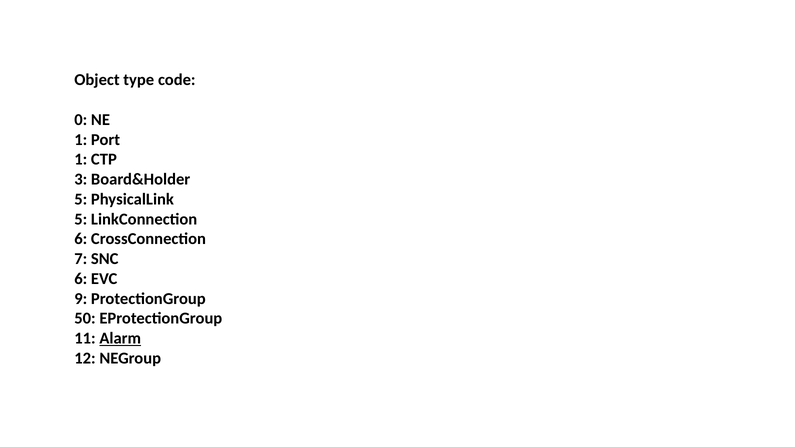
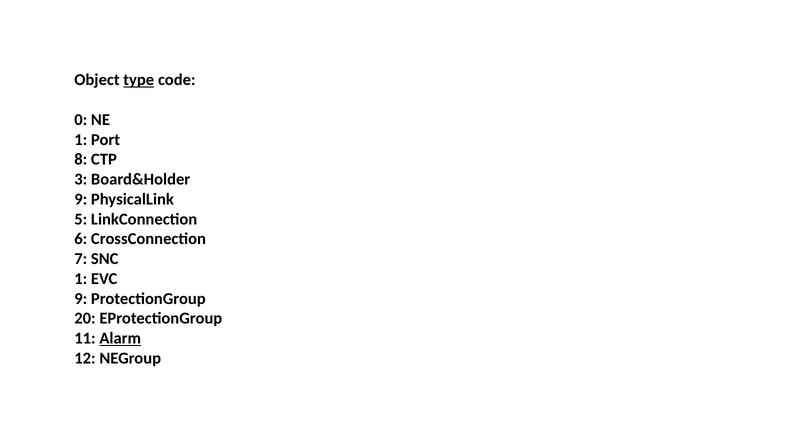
type underline: none -> present
1 at (81, 160): 1 -> 8
5 at (81, 199): 5 -> 9
6 at (81, 279): 6 -> 1
50: 50 -> 20
